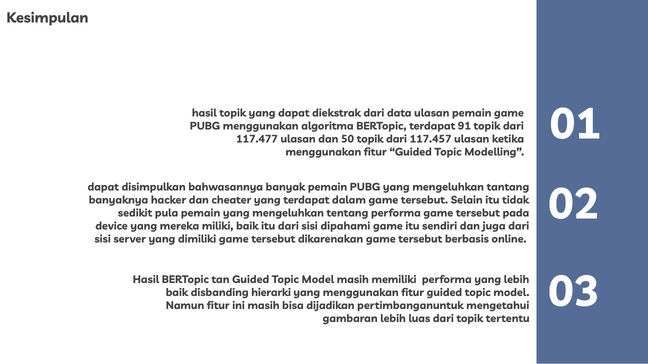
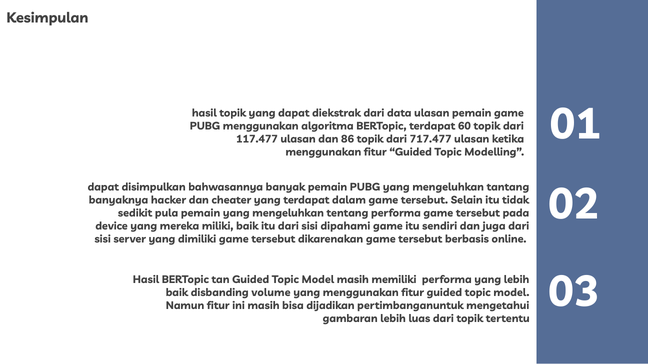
91: 91 -> 60
50: 50 -> 86
117.457: 117.457 -> 717.477
hierarki: hierarki -> volume
